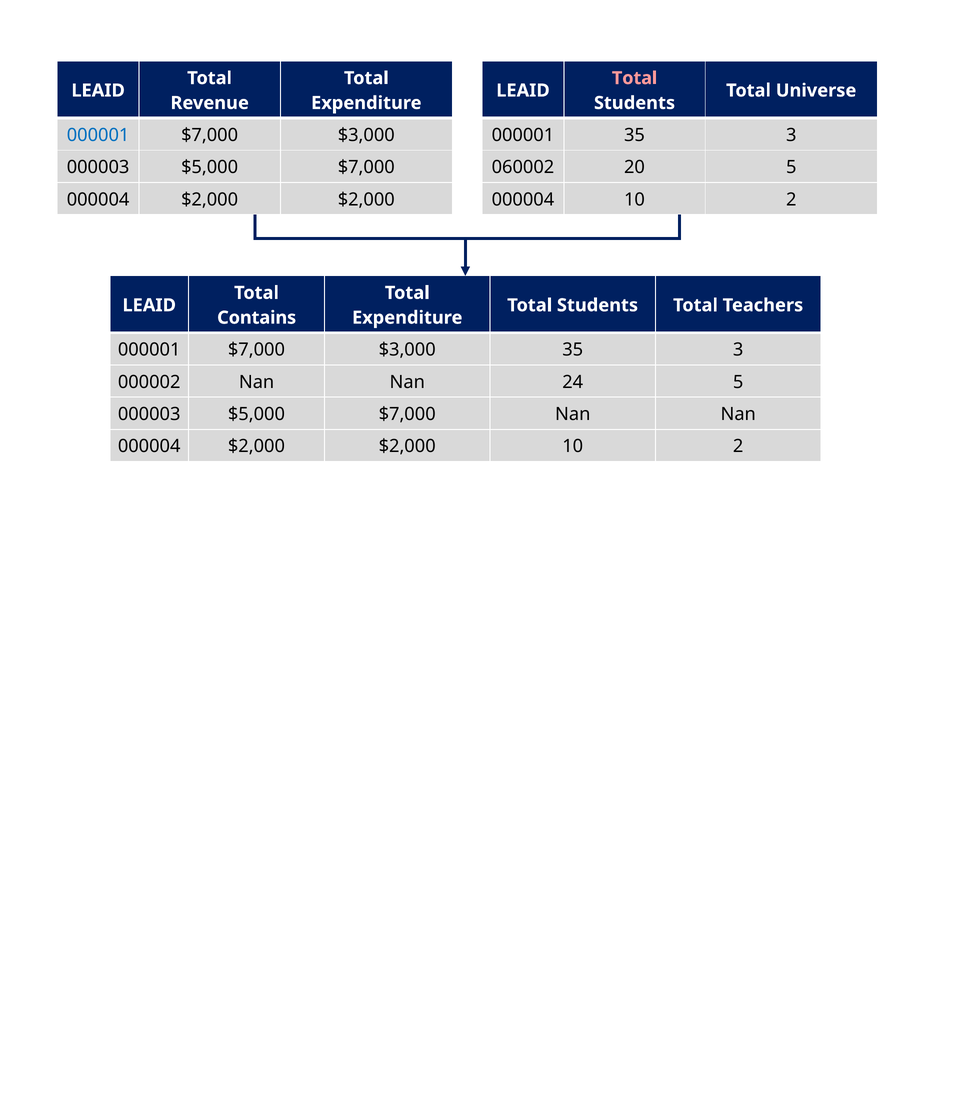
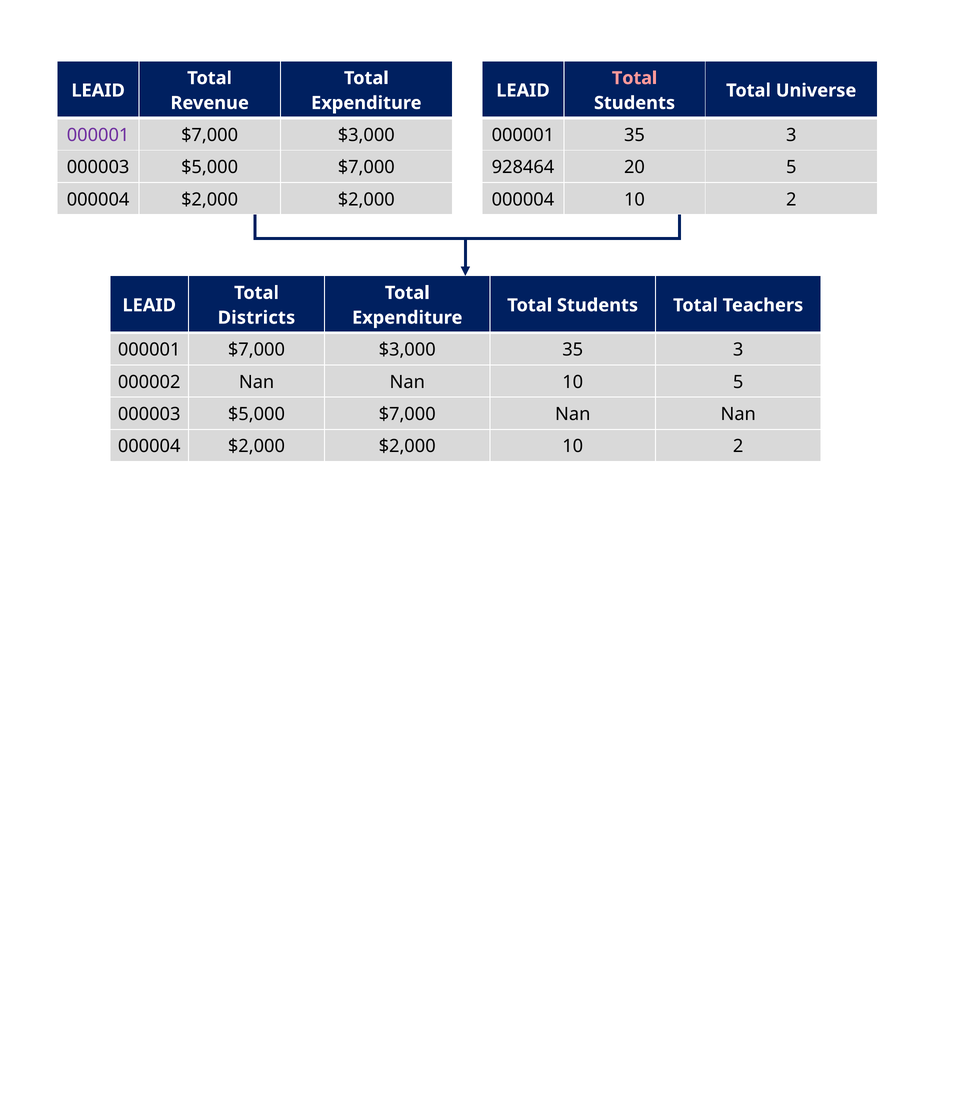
000001 at (98, 135) colour: blue -> purple
060002: 060002 -> 928464
Contains: Contains -> Districts
Nan 24: 24 -> 10
